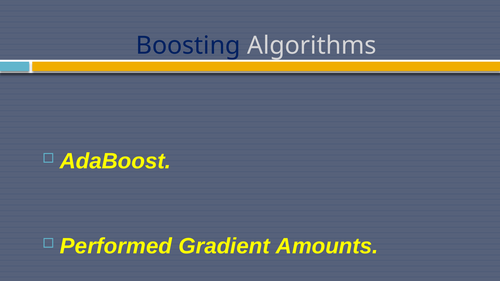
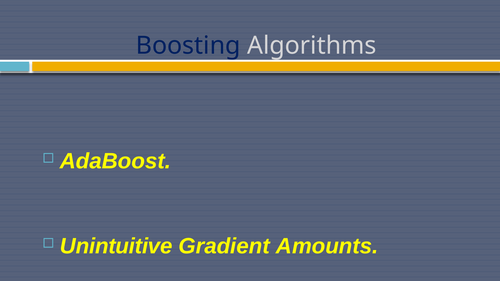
Performed: Performed -> Unintuitive
